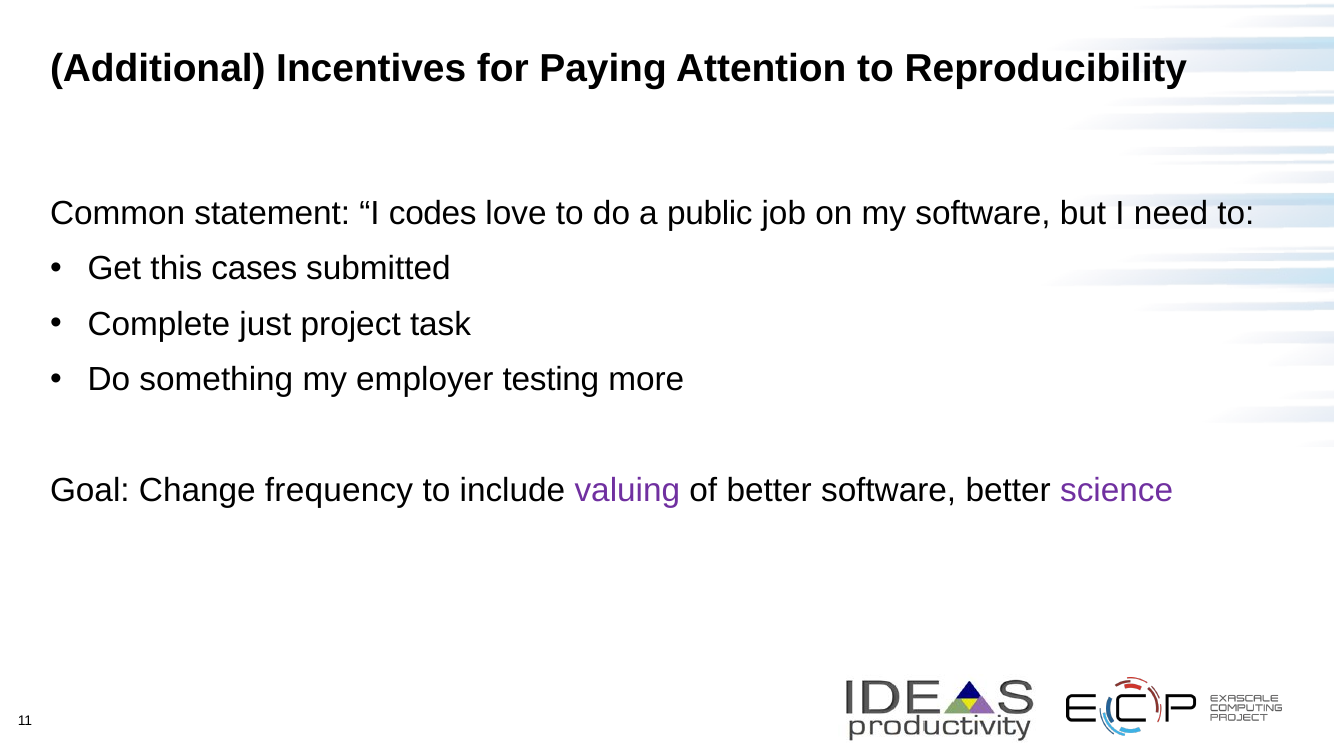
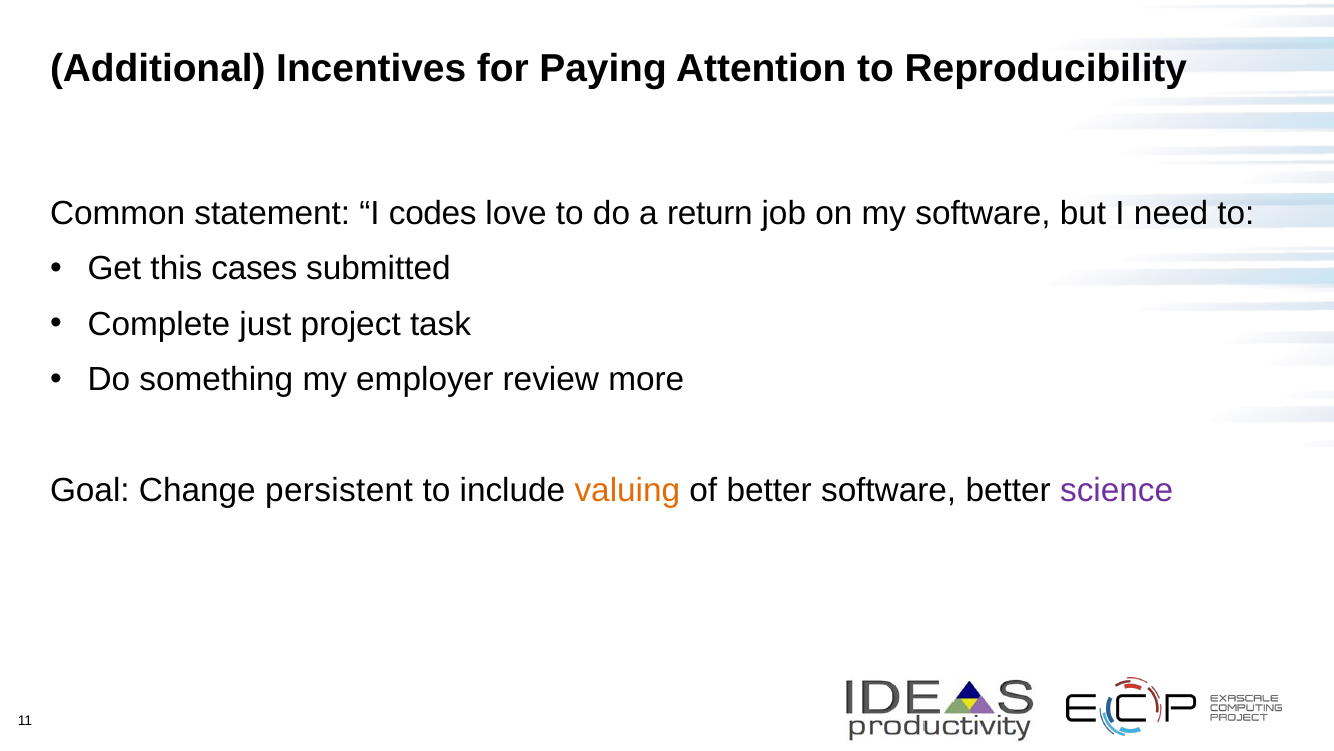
public: public -> return
testing: testing -> review
frequency: frequency -> persistent
valuing colour: purple -> orange
